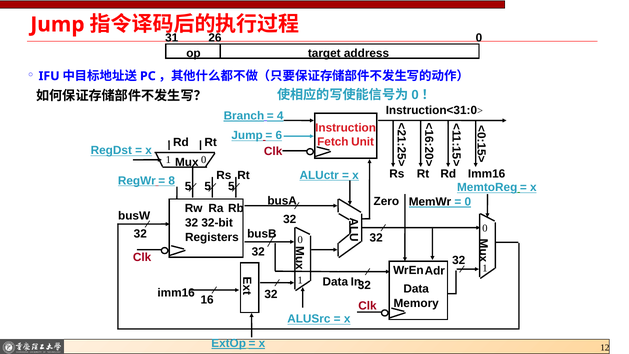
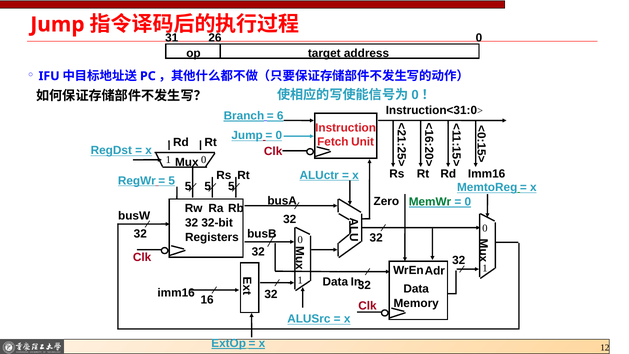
4 at (280, 116): 4 -> 6
6 at (279, 135): 6 -> 0
8 at (172, 181): 8 -> 5
MemWr colour: black -> green
